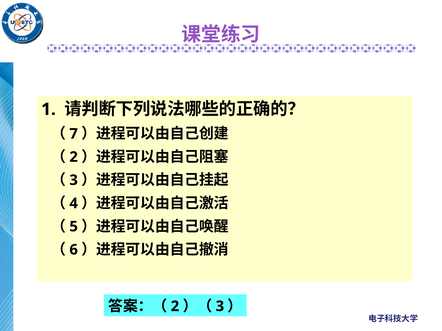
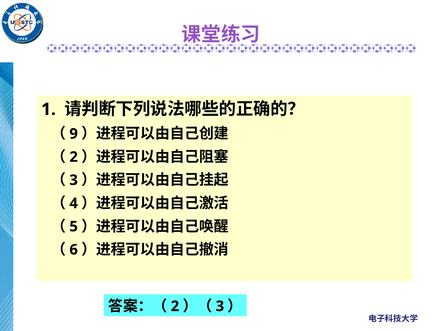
7: 7 -> 9
